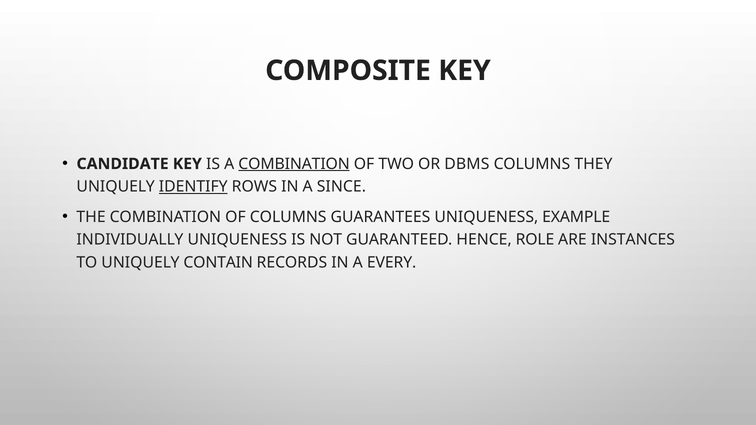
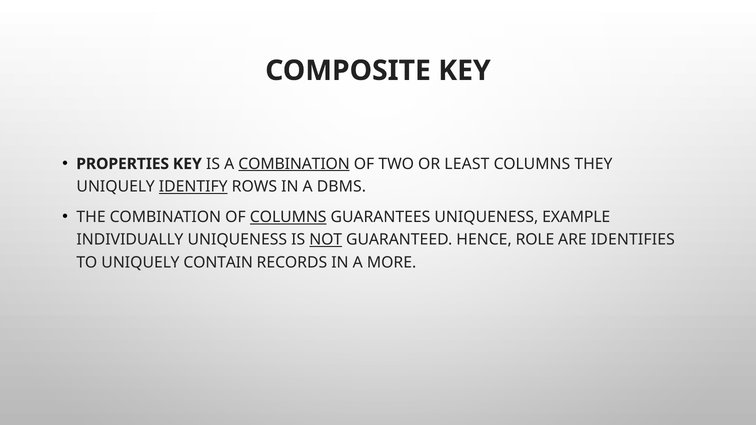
CANDIDATE: CANDIDATE -> PROPERTIES
DBMS: DBMS -> LEAST
SINCE: SINCE -> DBMS
COLUMNS at (288, 217) underline: none -> present
NOT underline: none -> present
INSTANCES: INSTANCES -> IDENTIFIES
EVERY: EVERY -> MORE
